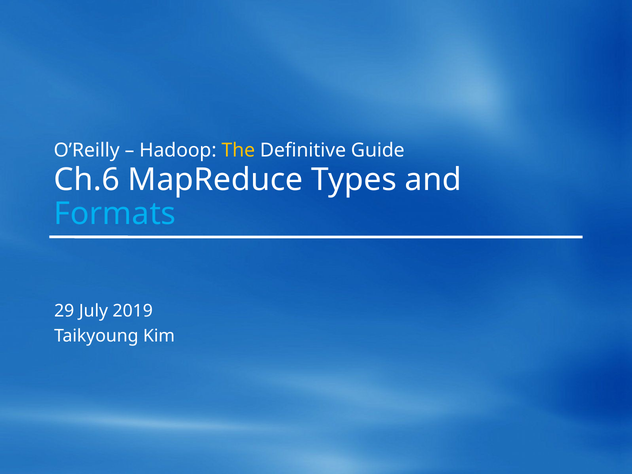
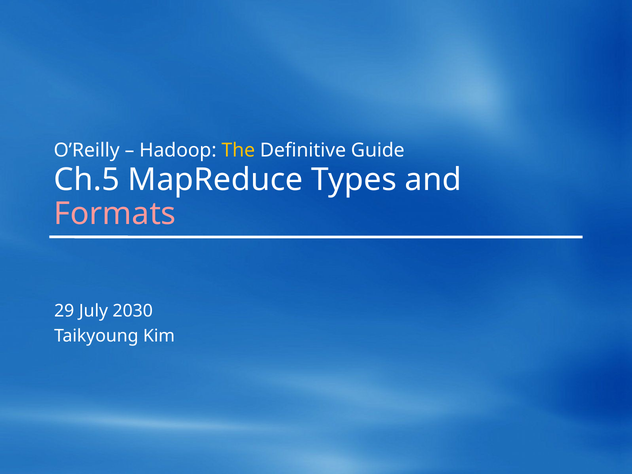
Ch.6: Ch.6 -> Ch.5
Formats colour: light blue -> pink
2019: 2019 -> 2030
